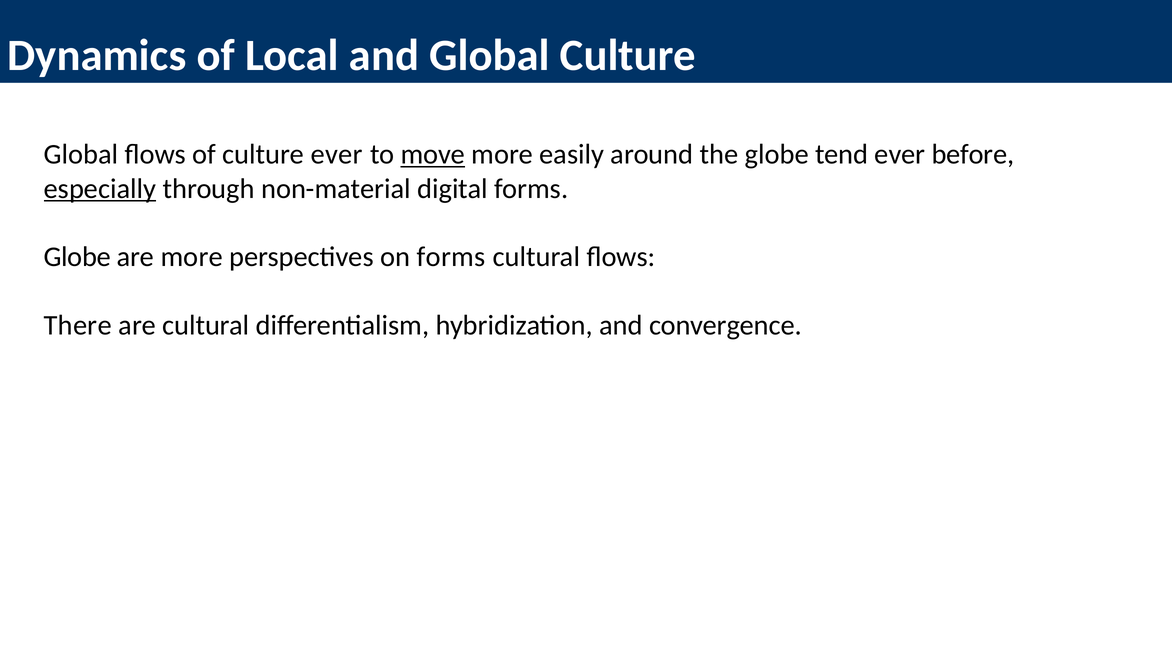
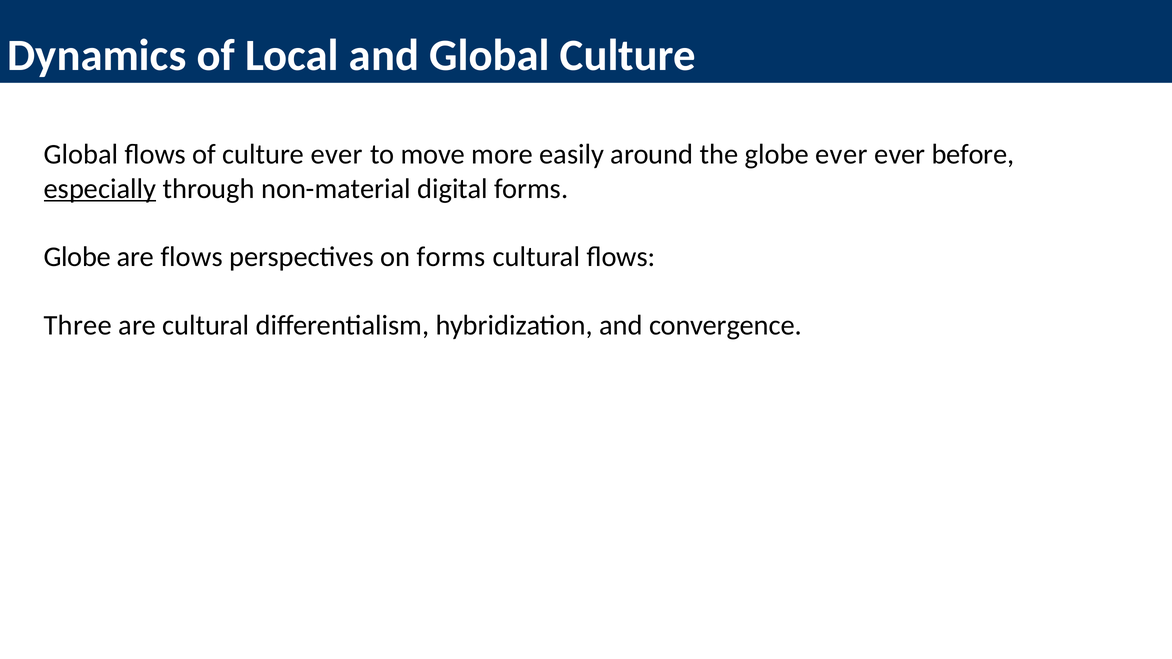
move underline: present -> none
globe tend: tend -> ever
are more: more -> flows
There: There -> Three
